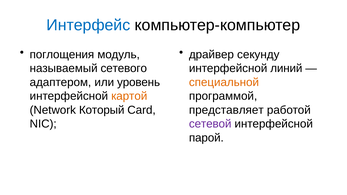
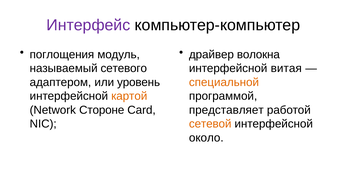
Интерфейс colour: blue -> purple
секунду: секунду -> волокна
линий: линий -> витая
Который: Который -> Стороне
сетевой colour: purple -> orange
парой: парой -> около
